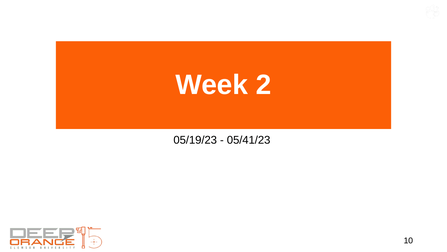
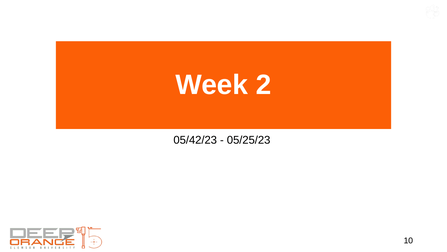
05/19/23: 05/19/23 -> 05/42/23
05/41/23: 05/41/23 -> 05/25/23
